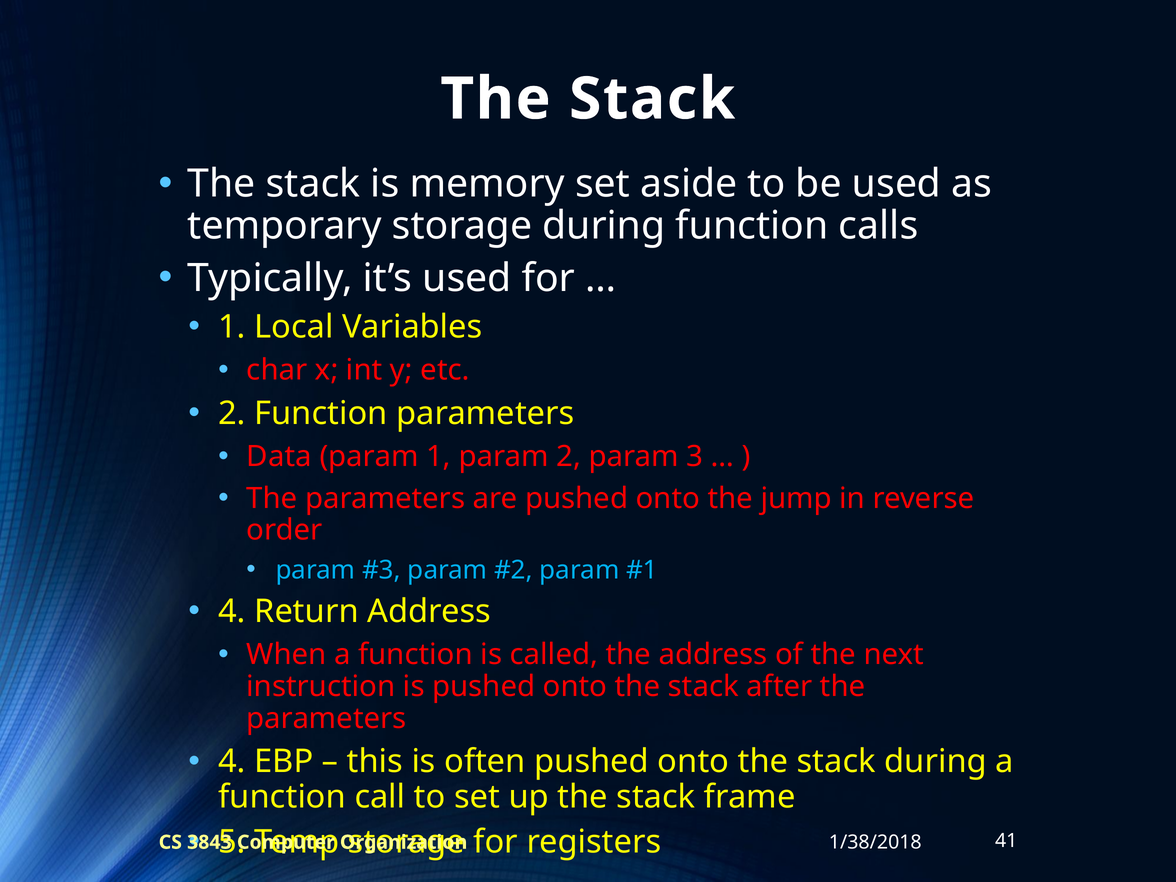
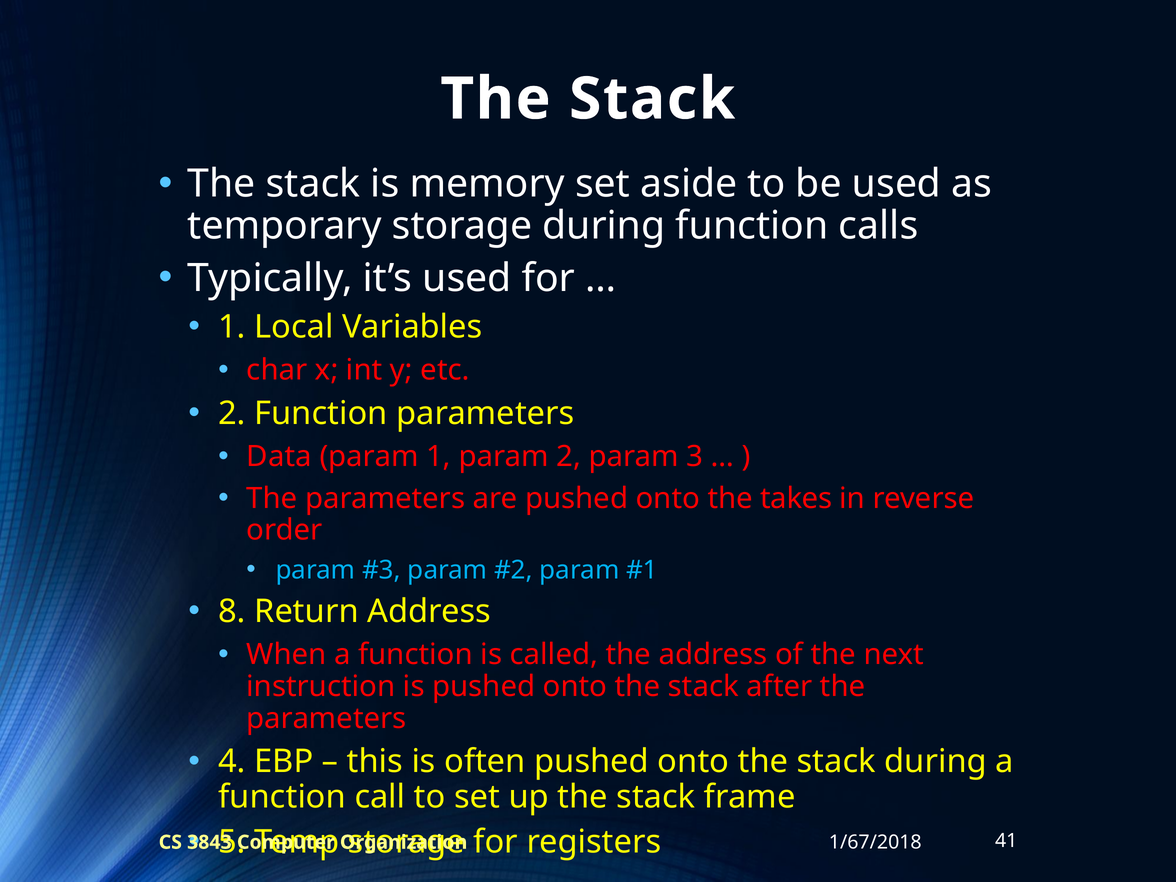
jump: jump -> takes
4 at (232, 611): 4 -> 8
1/38/2018: 1/38/2018 -> 1/67/2018
